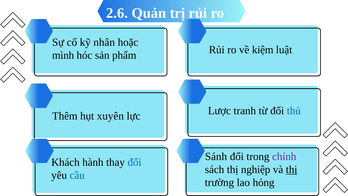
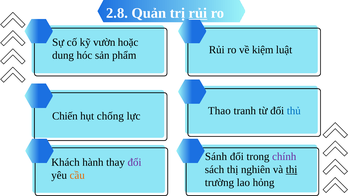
2.6: 2.6 -> 2.8
rủi at (198, 13) underline: none -> present
nhân: nhân -> vườn
mình: mình -> dung
Lược: Lược -> Thao
Thêm: Thêm -> Chiến
xuyên: xuyên -> chống
đổi at (135, 162) colour: blue -> purple
nghiệp: nghiệp -> nghiên
cầu colour: blue -> orange
